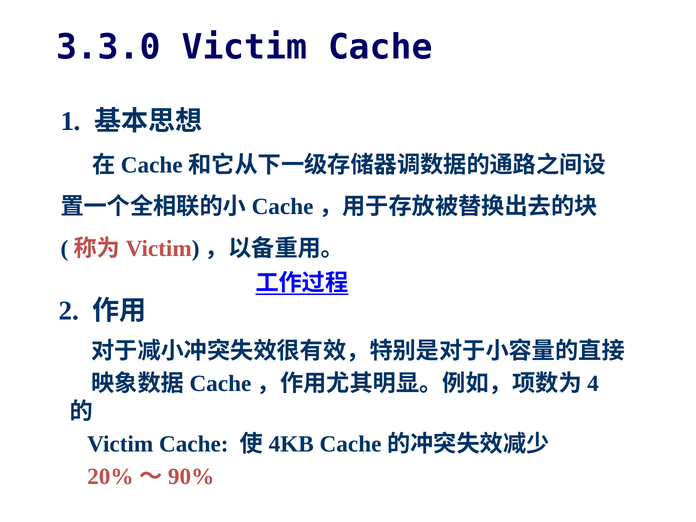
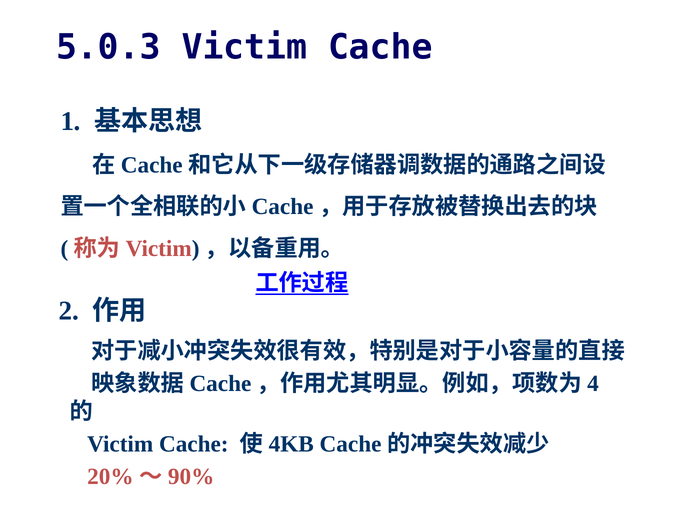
3.3.0: 3.3.0 -> 5.0.3
